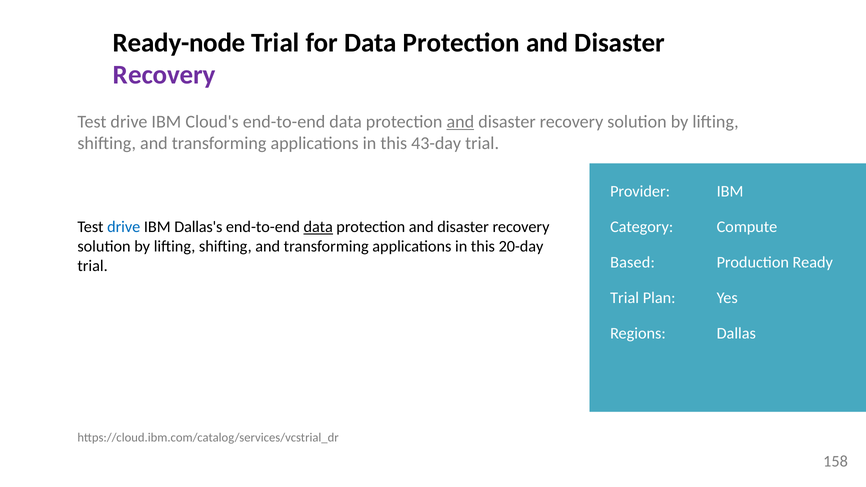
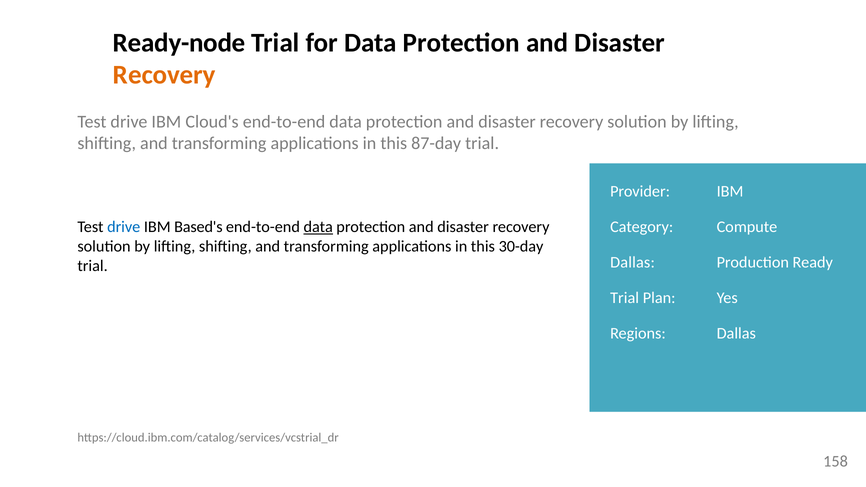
Recovery at (164, 75) colour: purple -> orange
and at (460, 122) underline: present -> none
43-day: 43-day -> 87-day
Dallas's: Dallas's -> Based's
20-day: 20-day -> 30-day
Based at (633, 263): Based -> Dallas
